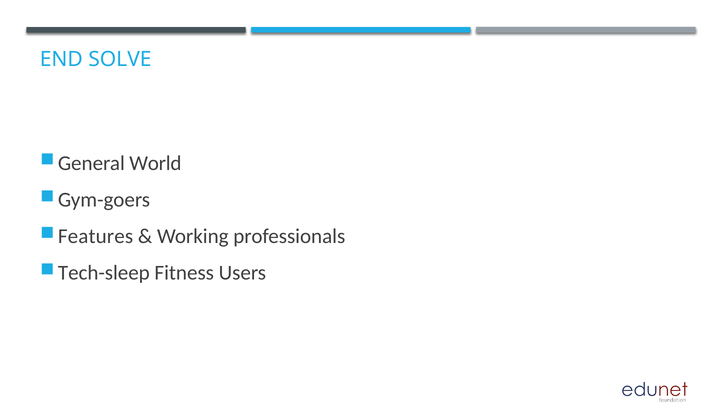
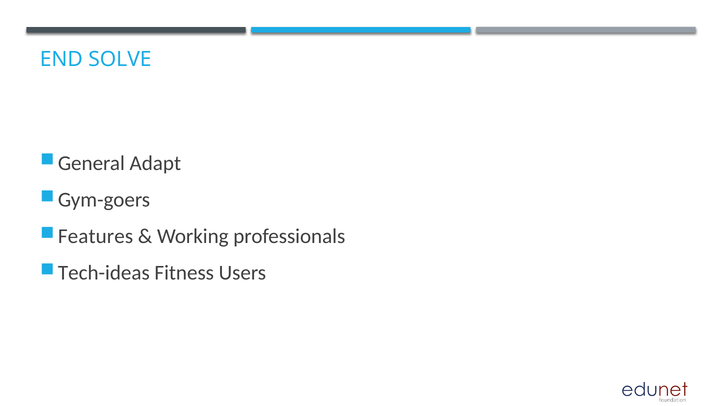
World: World -> Adapt
Tech-sleep: Tech-sleep -> Tech-ideas
